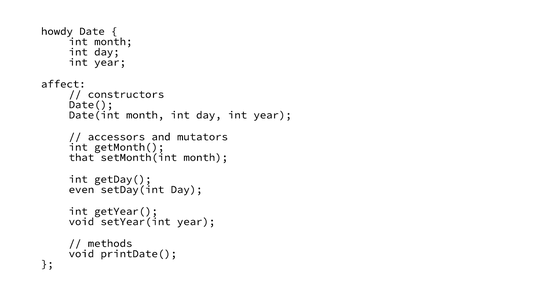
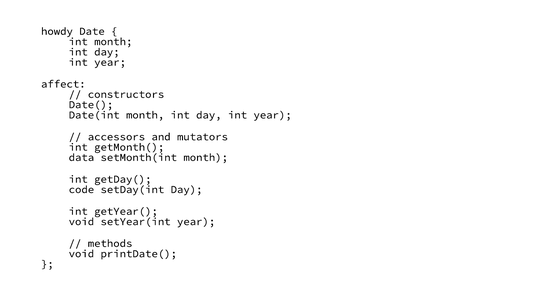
that: that -> data
even: even -> code
